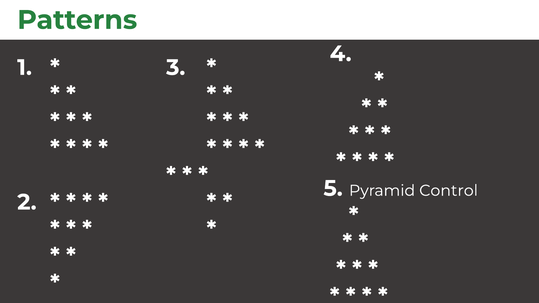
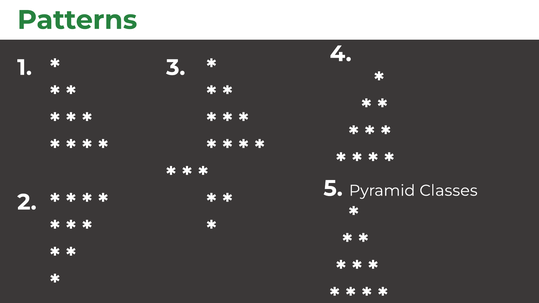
Control: Control -> Classes
